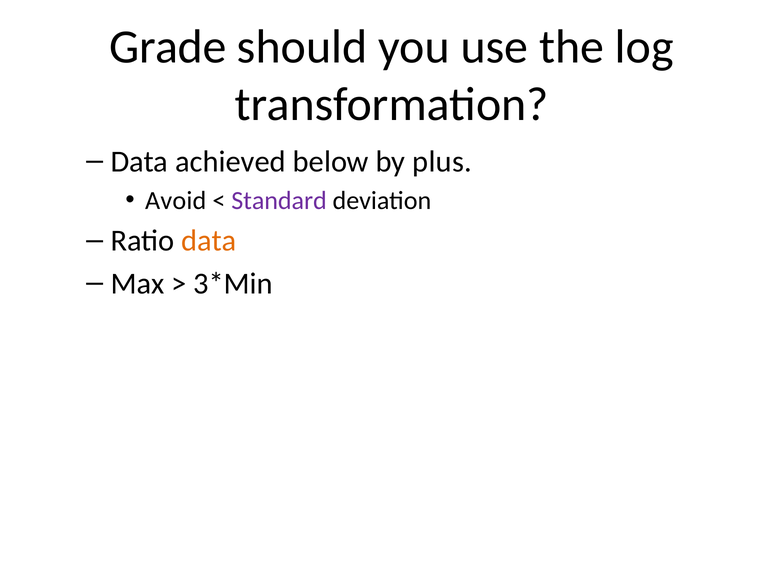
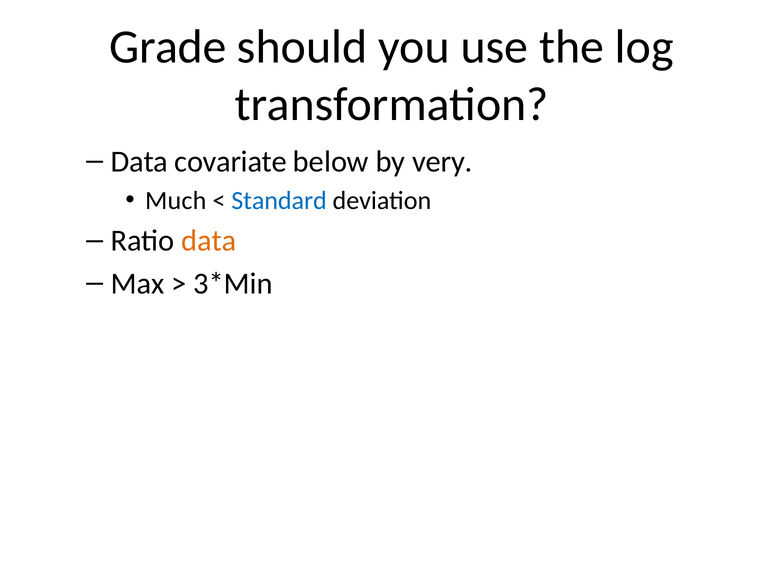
achieved: achieved -> covariate
plus: plus -> very
Avoid: Avoid -> Much
Standard colour: purple -> blue
